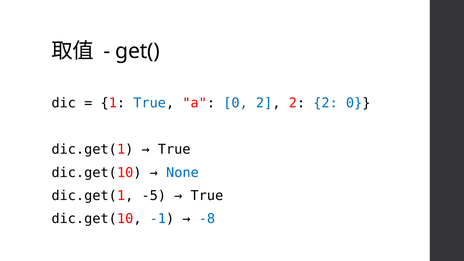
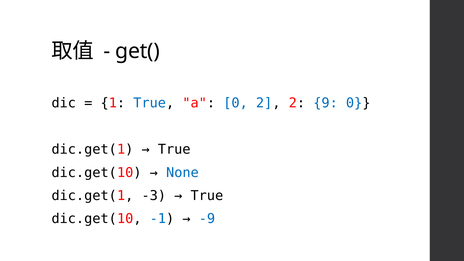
2 2 2: 2 -> 9
-5: -5 -> -3
-8: -8 -> -9
